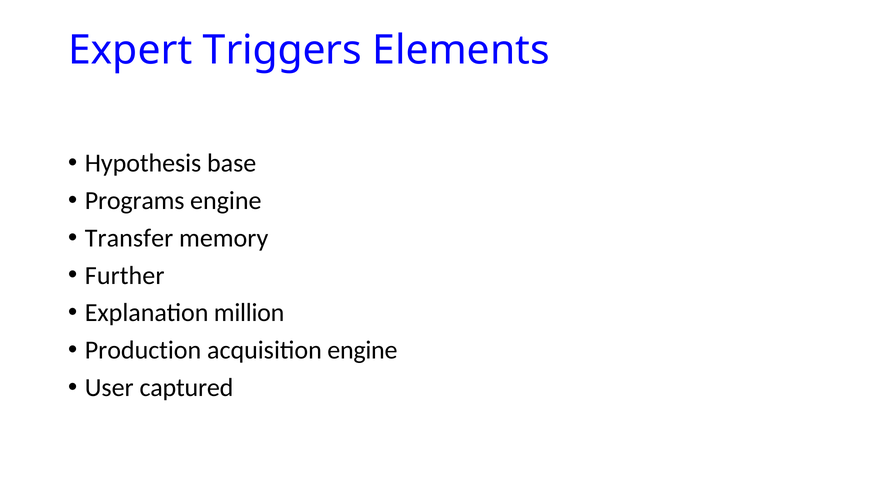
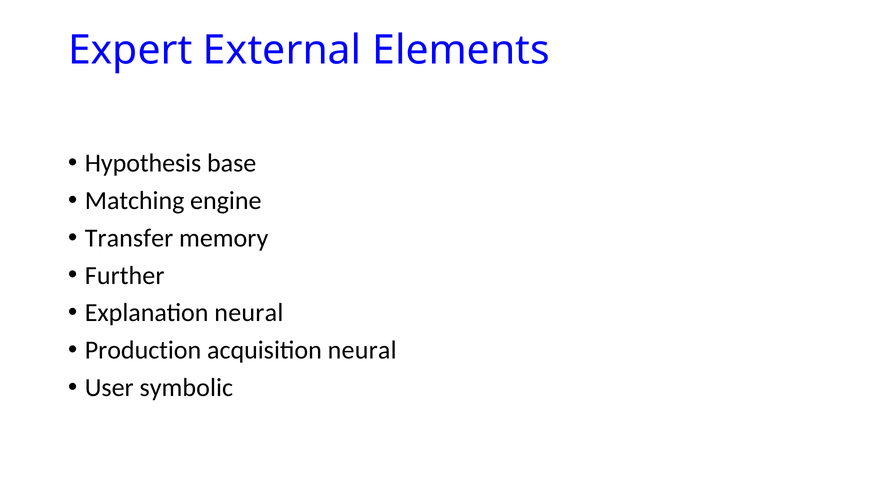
Triggers: Triggers -> External
Programs: Programs -> Matching
Explanation million: million -> neural
acquisition engine: engine -> neural
captured: captured -> symbolic
